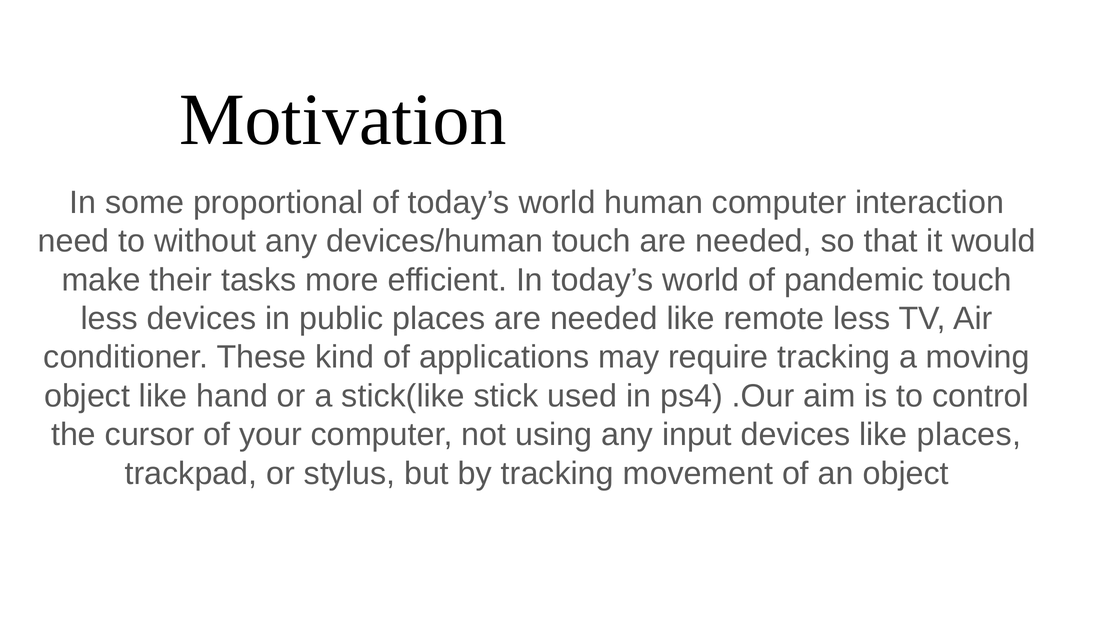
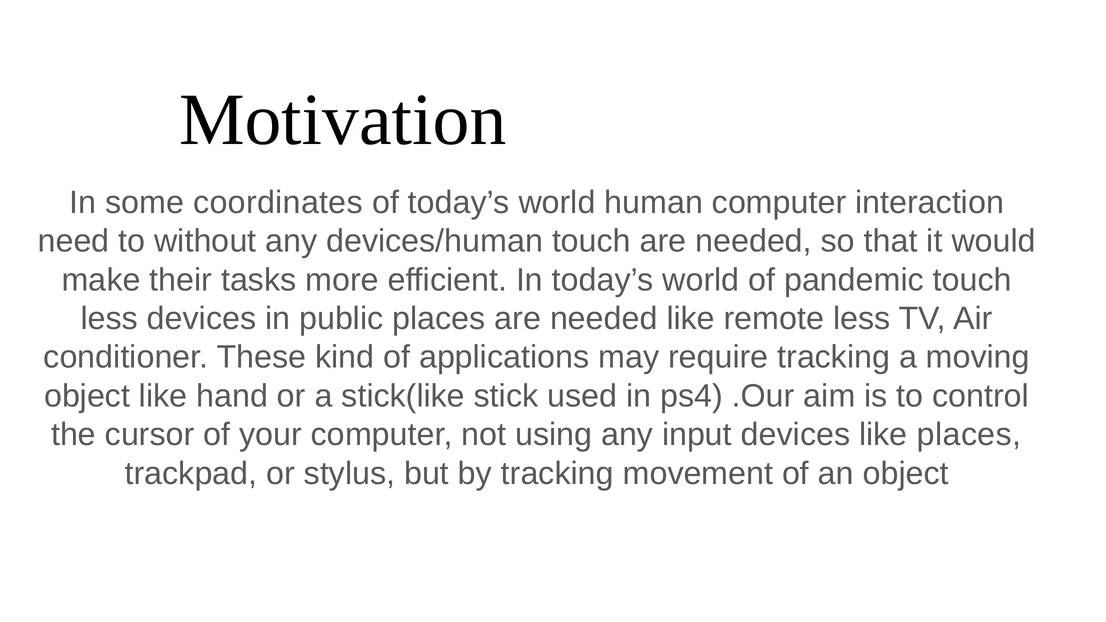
proportional: proportional -> coordinates
